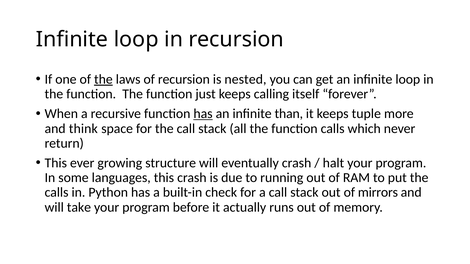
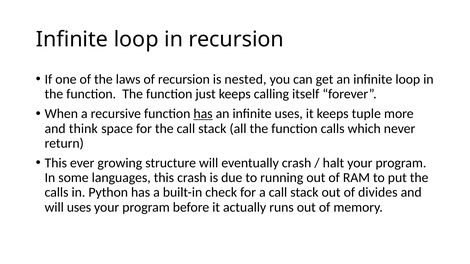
the at (103, 79) underline: present -> none
infinite than: than -> uses
mirrors: mirrors -> divides
will take: take -> uses
